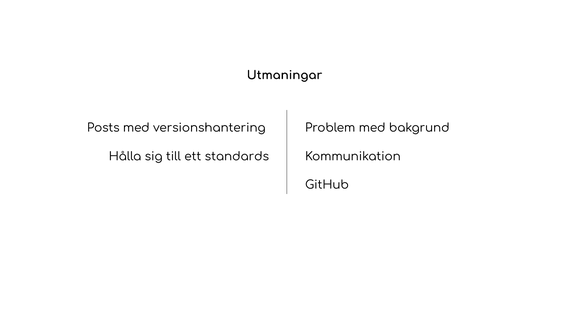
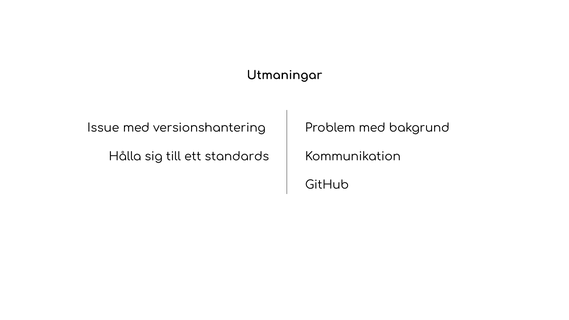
Posts: Posts -> Issue
